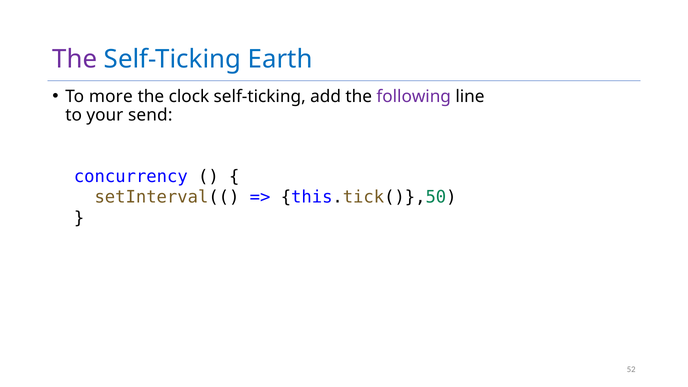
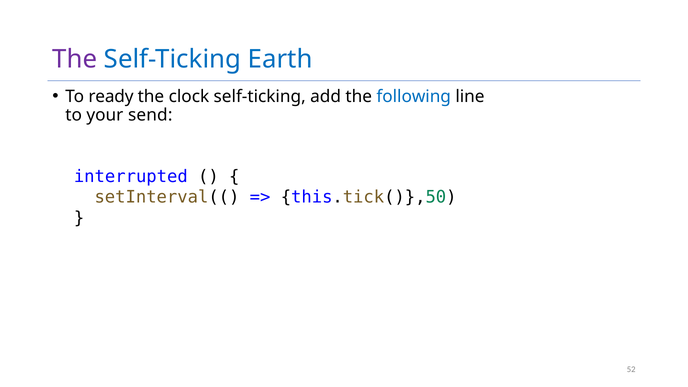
more: more -> ready
following colour: purple -> blue
concurrency: concurrency -> interrupted
